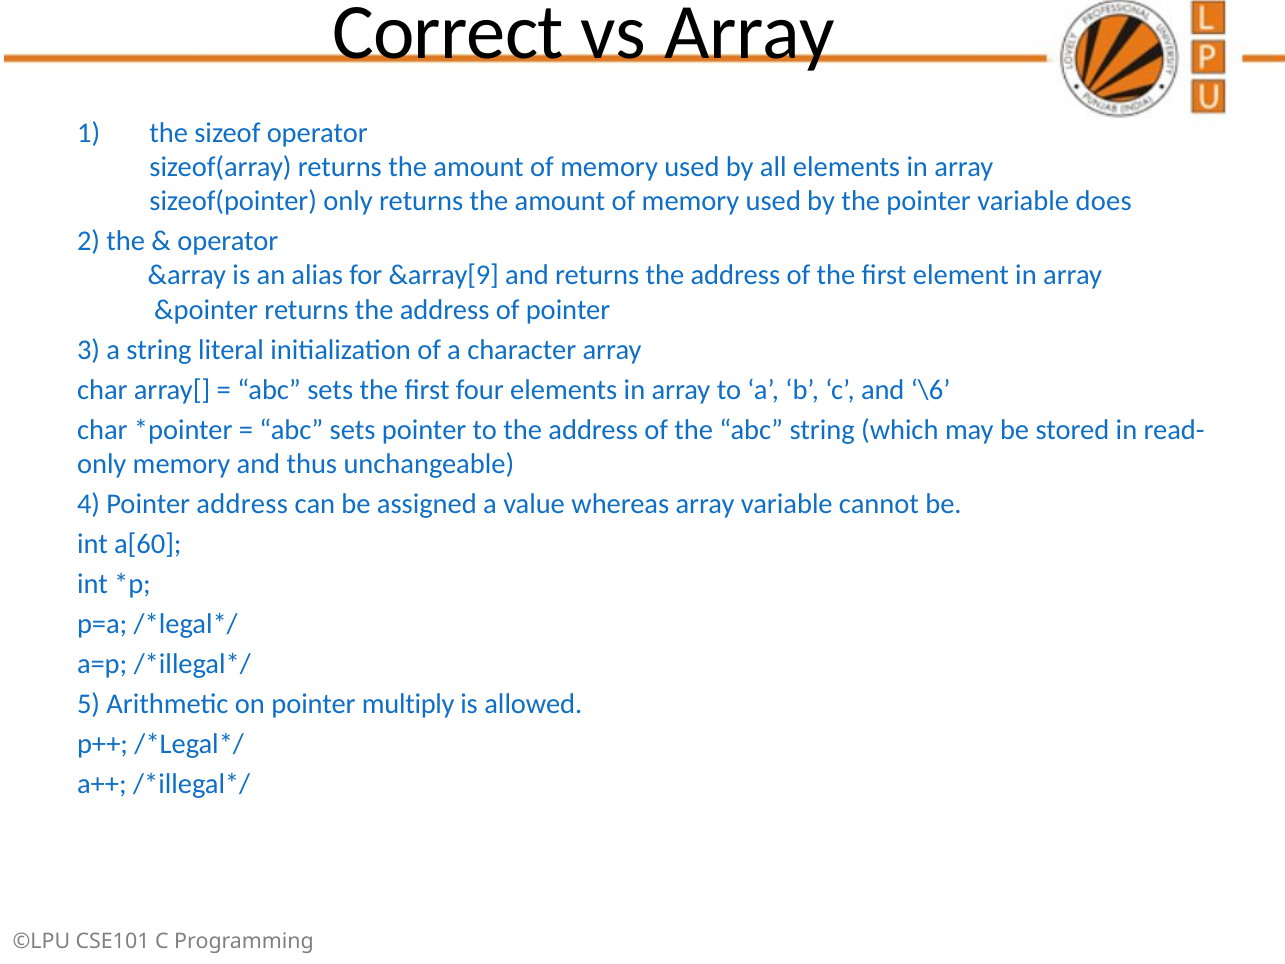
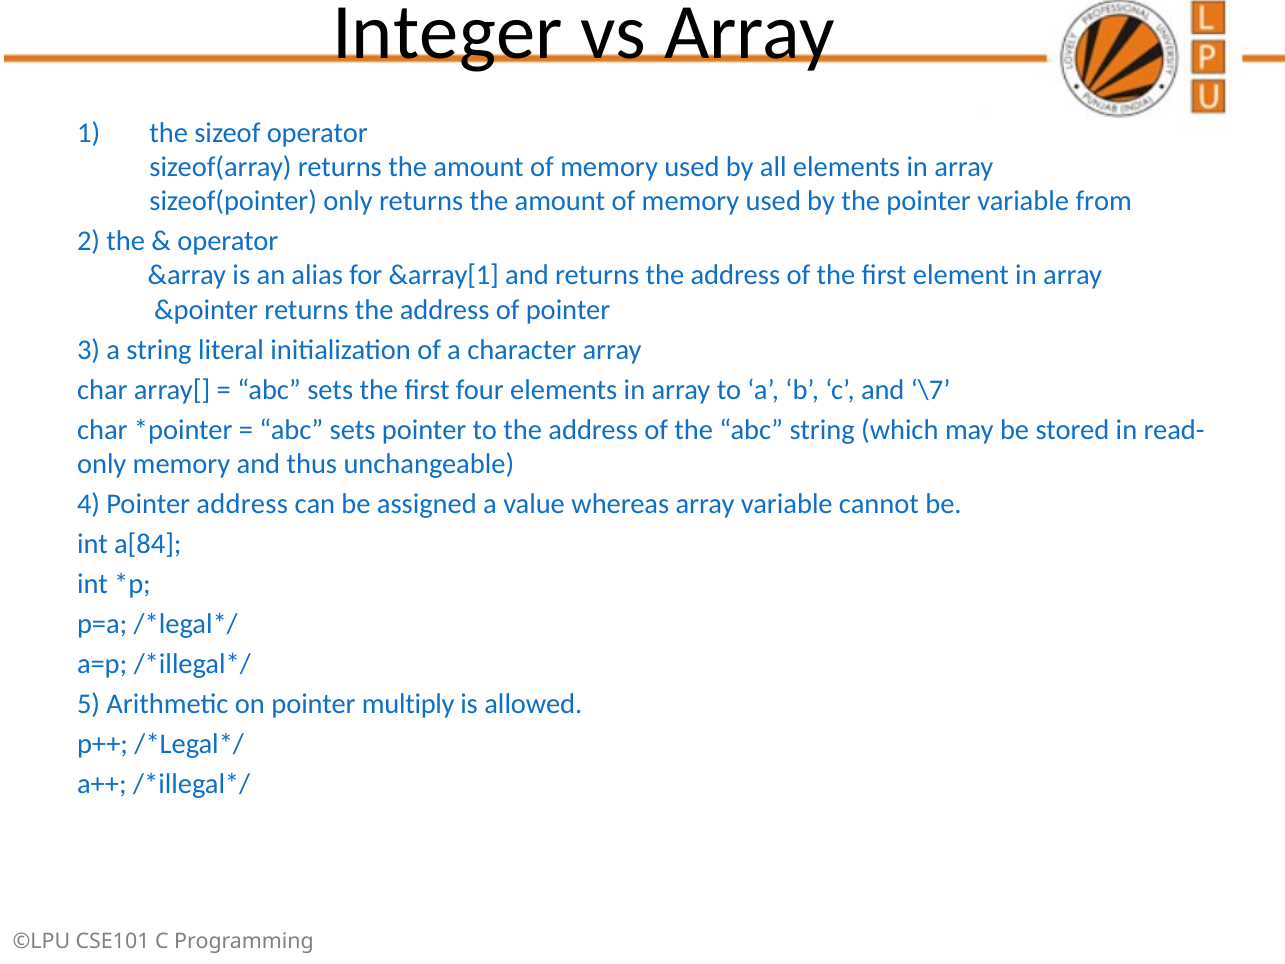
Correct: Correct -> Integer
does: does -> from
&array[9: &array[9 -> &array[1
\6: \6 -> \7
a[60: a[60 -> a[84
